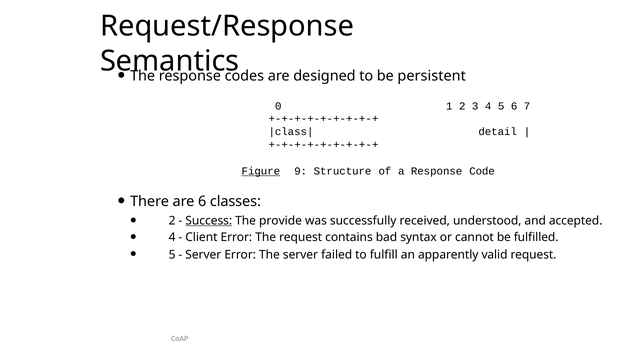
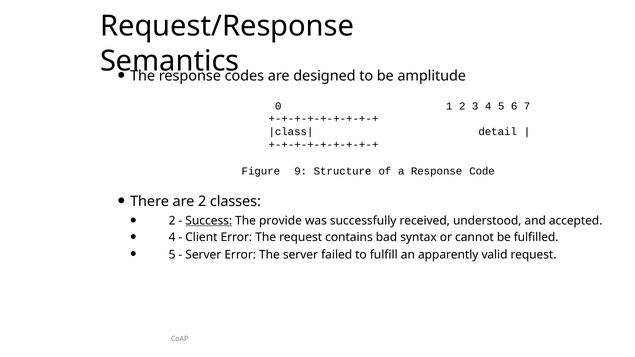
persistent: persistent -> amplitude
Figure underline: present -> none
are 6: 6 -> 2
